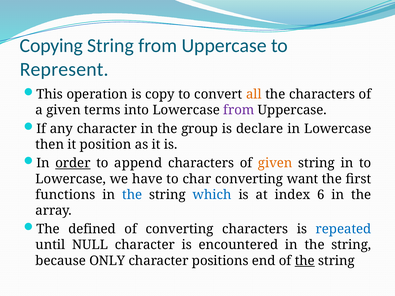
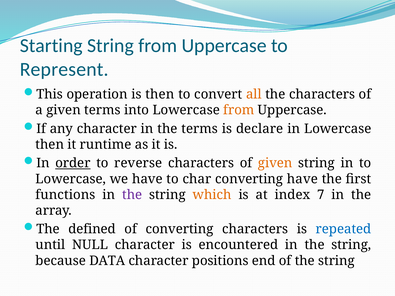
Copying: Copying -> Starting
is copy: copy -> then
from at (239, 110) colour: purple -> orange
the group: group -> terms
position: position -> runtime
append: append -> reverse
converting want: want -> have
the at (132, 195) colour: blue -> purple
which colour: blue -> orange
6: 6 -> 7
ONLY: ONLY -> DATA
the at (305, 261) underline: present -> none
